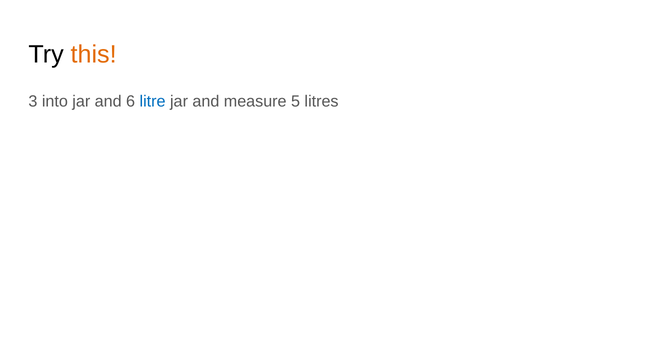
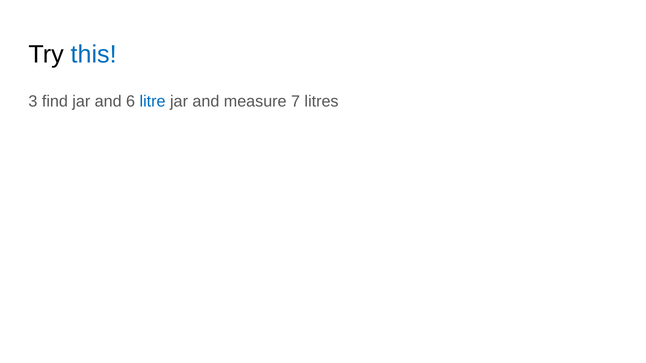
this colour: orange -> blue
into: into -> find
5: 5 -> 7
